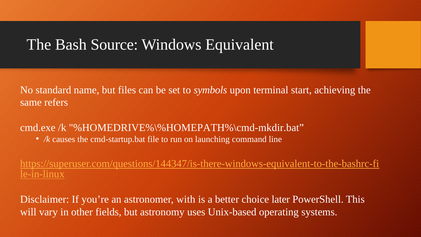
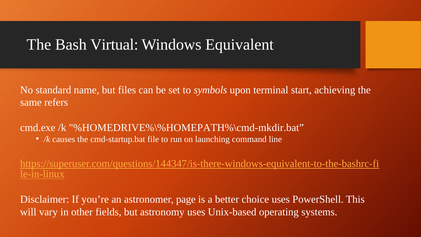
Source: Source -> Virtual
with: with -> page
choice later: later -> uses
